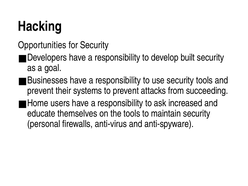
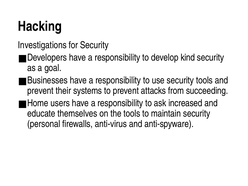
Opportunities: Opportunities -> Investigations
built: built -> kind
